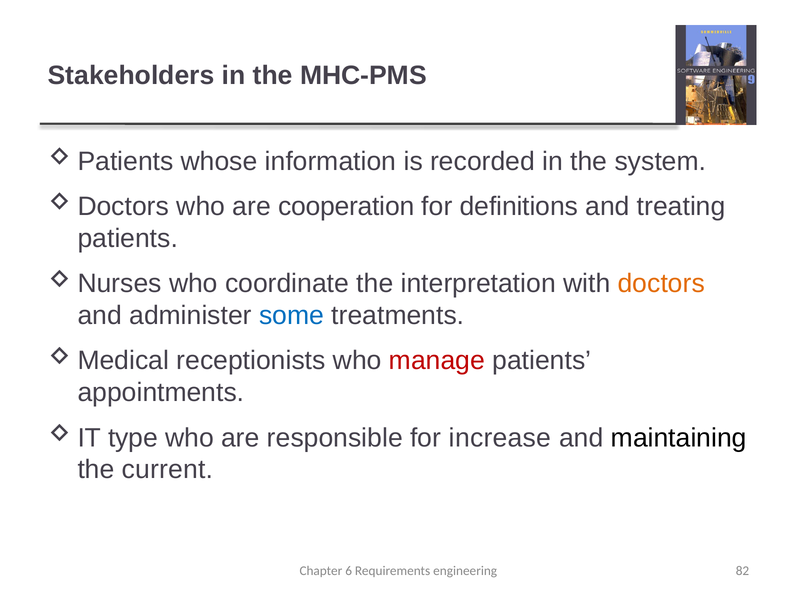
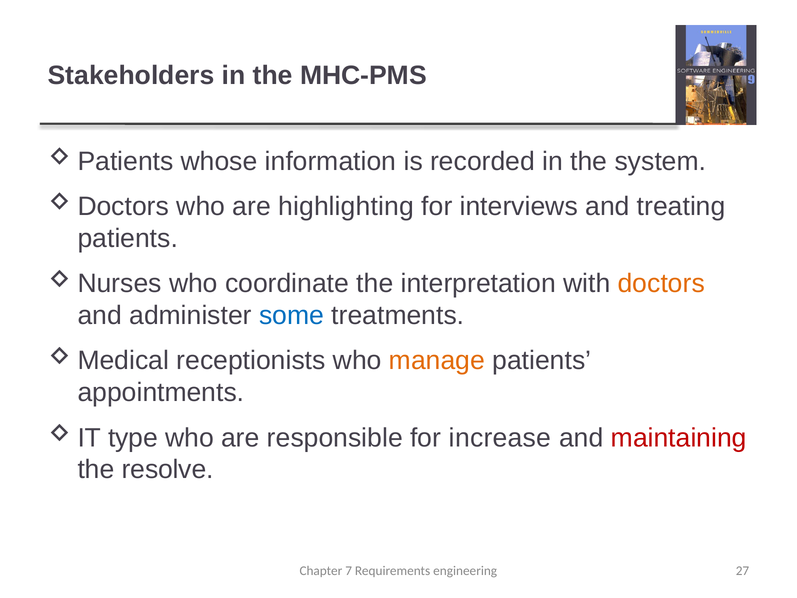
cooperation: cooperation -> highlighting
definitions: definitions -> interviews
manage colour: red -> orange
maintaining colour: black -> red
current: current -> resolve
6: 6 -> 7
82: 82 -> 27
